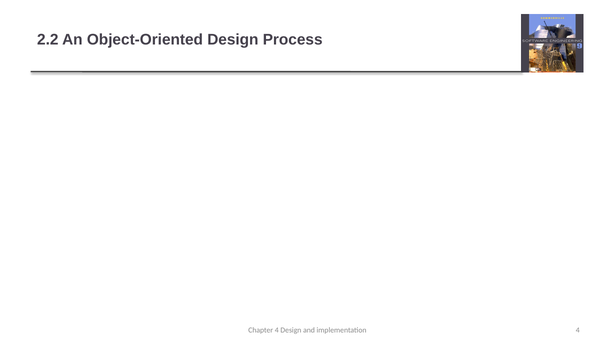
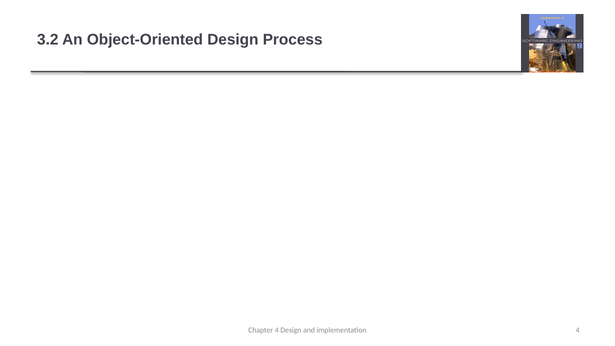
2.2: 2.2 -> 3.2
